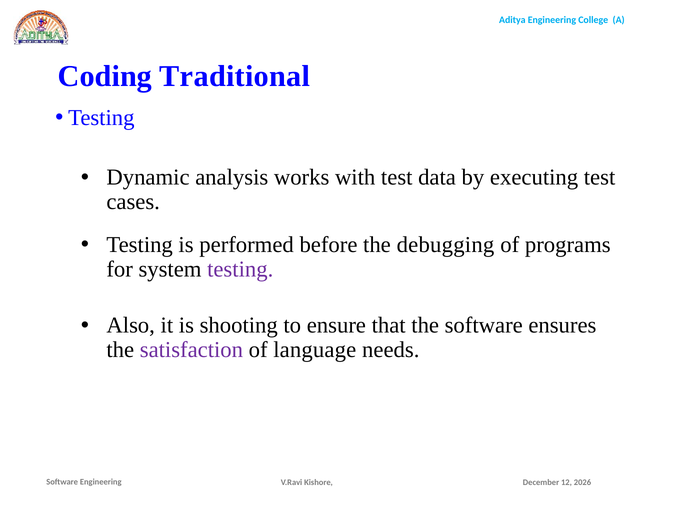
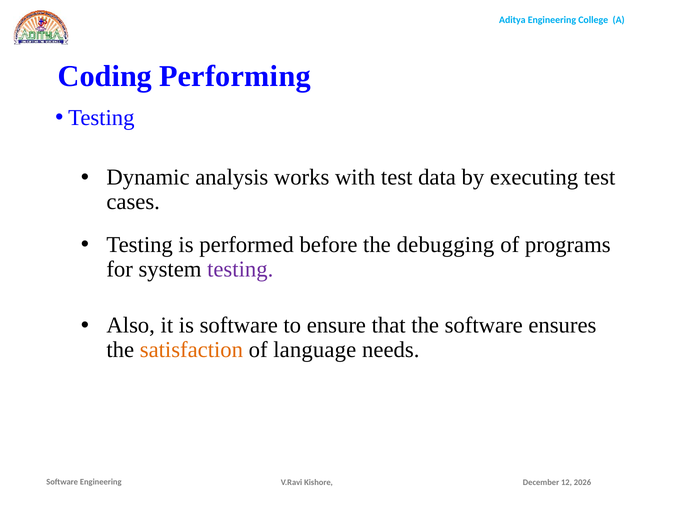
Traditional: Traditional -> Performing
is shooting: shooting -> software
satisfaction colour: purple -> orange
